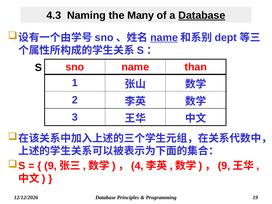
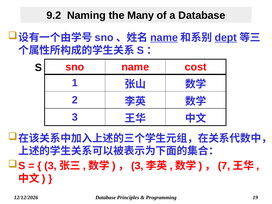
4.3: 4.3 -> 9.2
Database at (202, 15) underline: present -> none
dept underline: none -> present
than: than -> cost
9 at (50, 166): 9 -> 3
4 at (137, 166): 4 -> 3
9 at (224, 166): 9 -> 7
